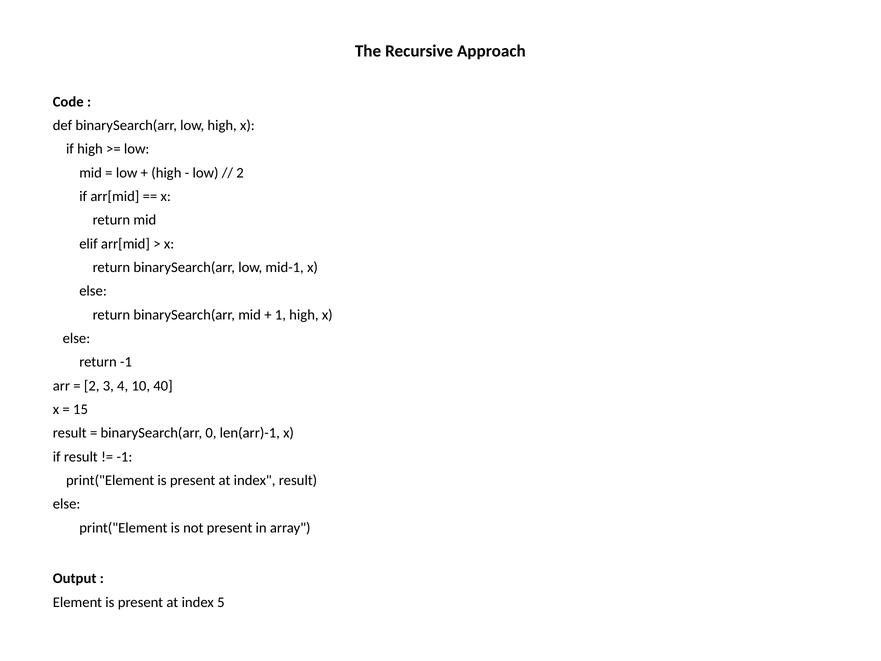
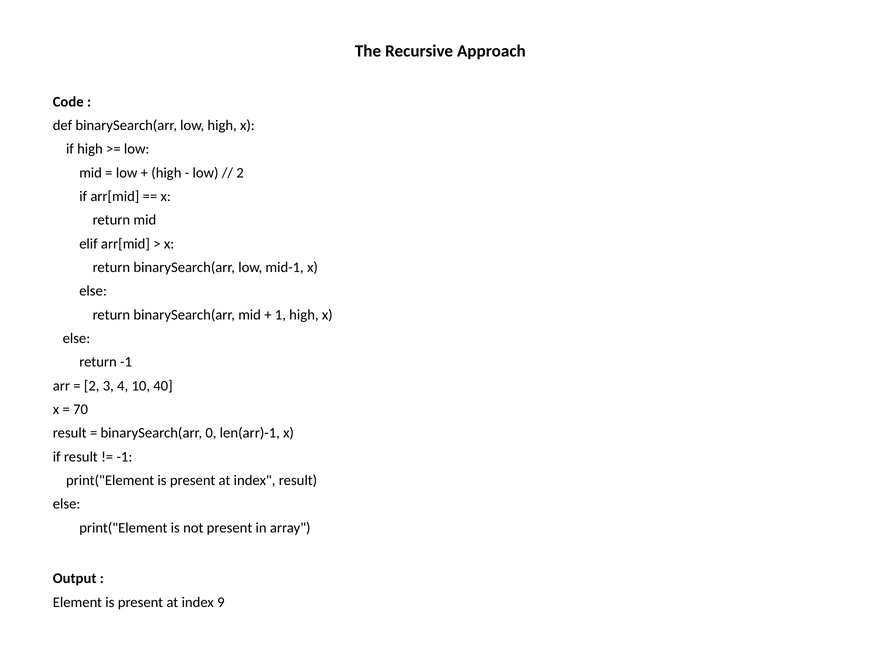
15: 15 -> 70
5: 5 -> 9
